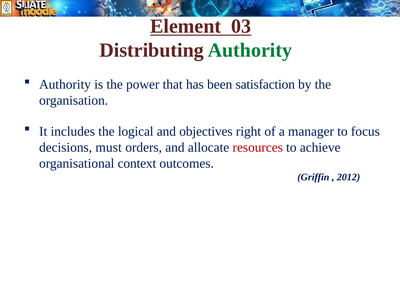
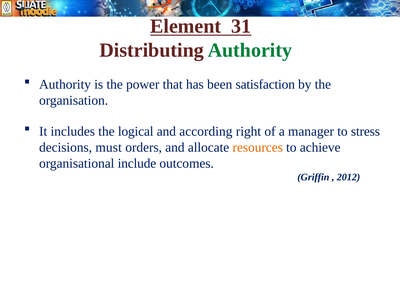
03: 03 -> 31
objectives: objectives -> according
focus: focus -> stress
resources colour: red -> orange
context: context -> include
